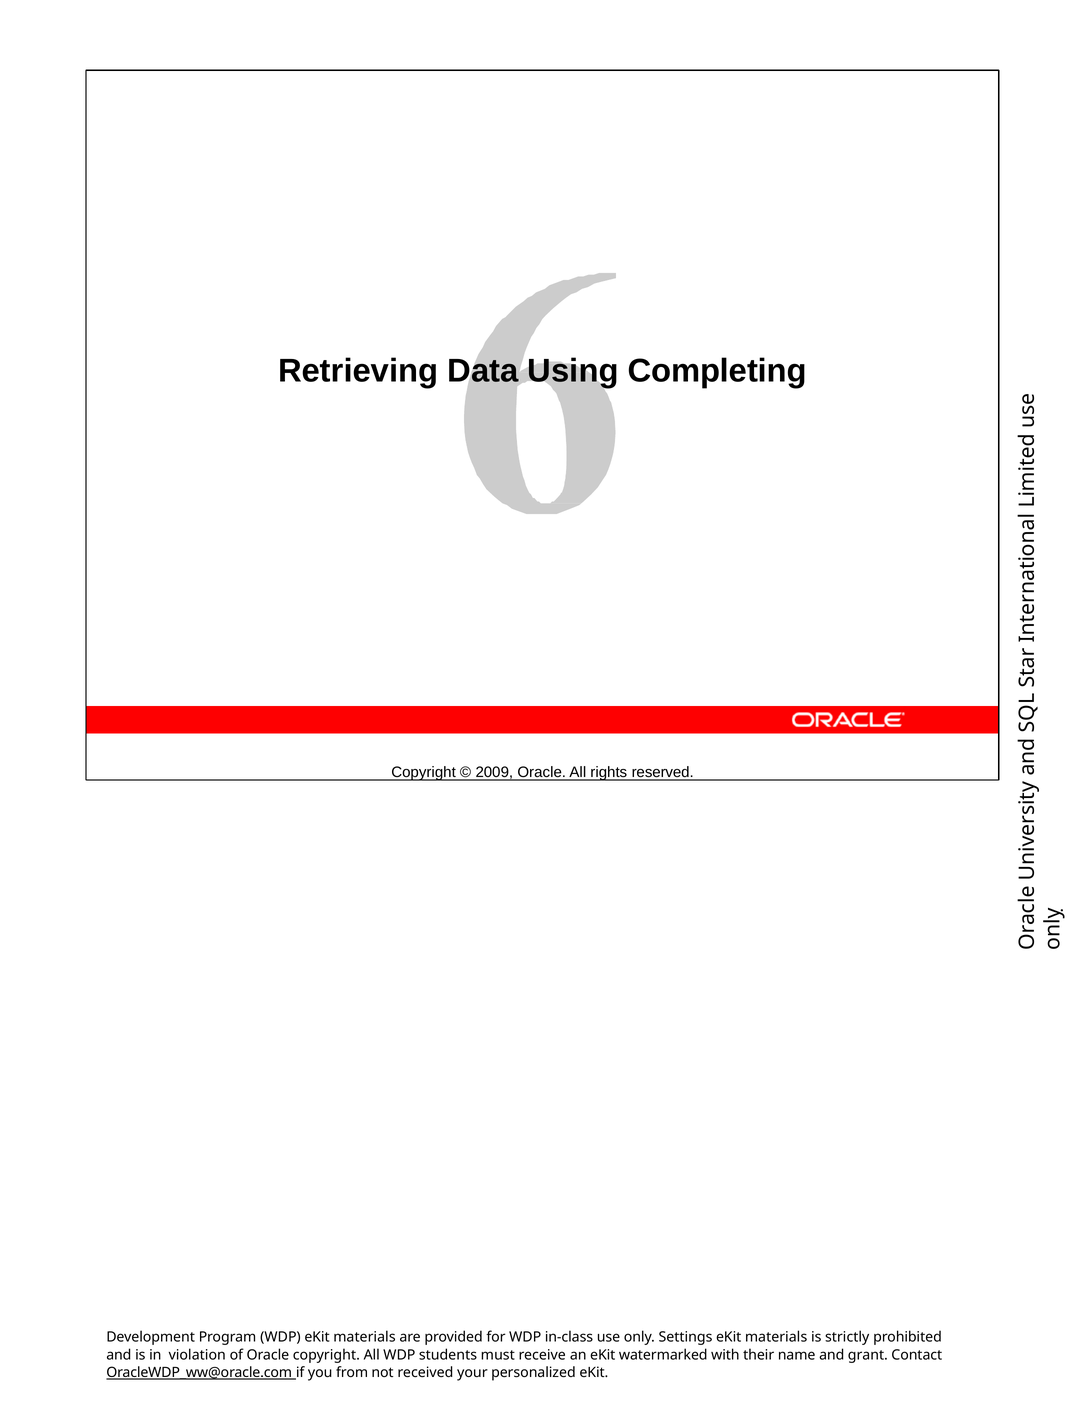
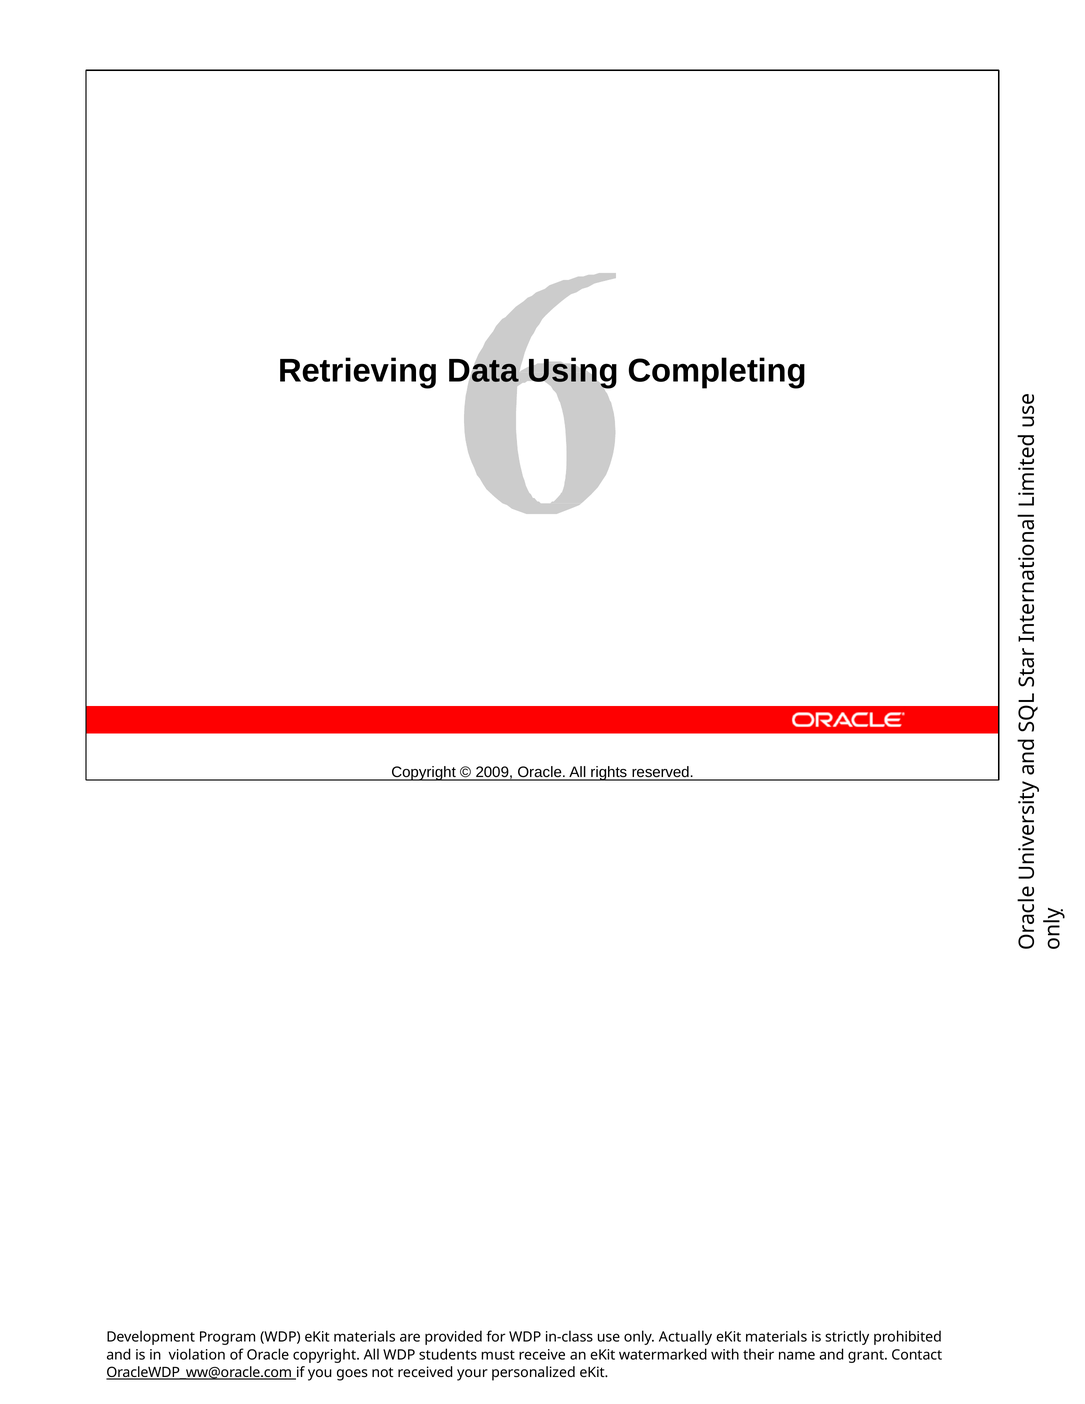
Settings: Settings -> Actually
from: from -> goes
